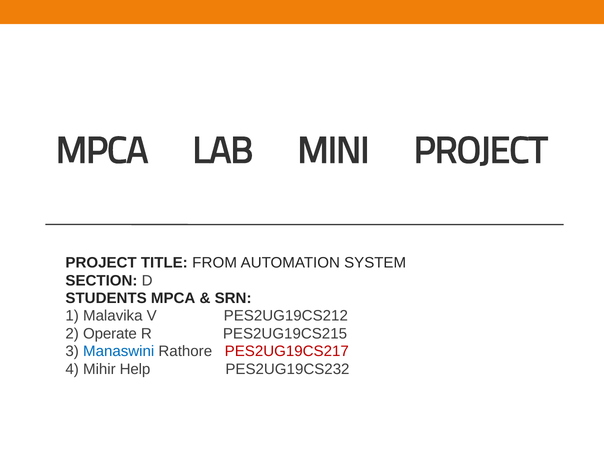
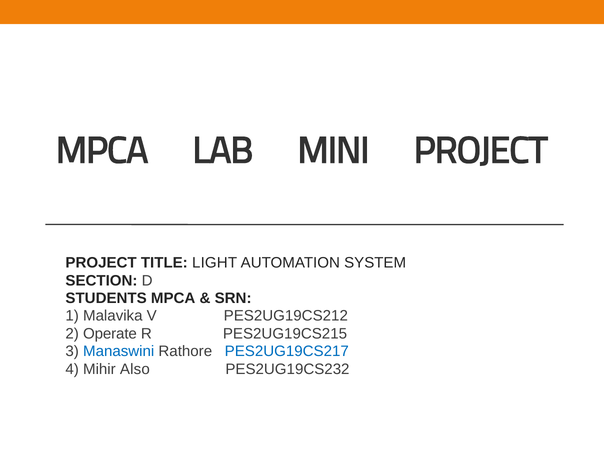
FROM: FROM -> LIGHT
PES2UG19CS217 colour: red -> blue
Help: Help -> Also
